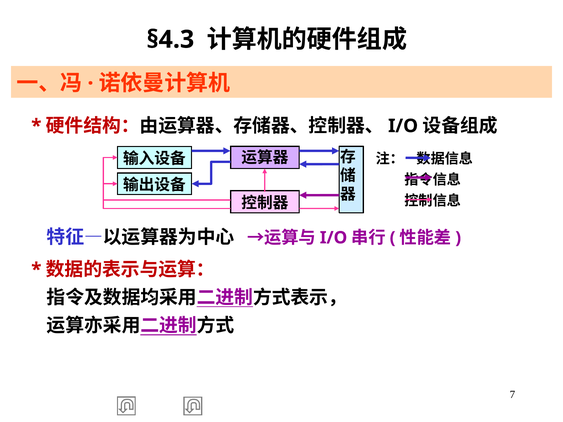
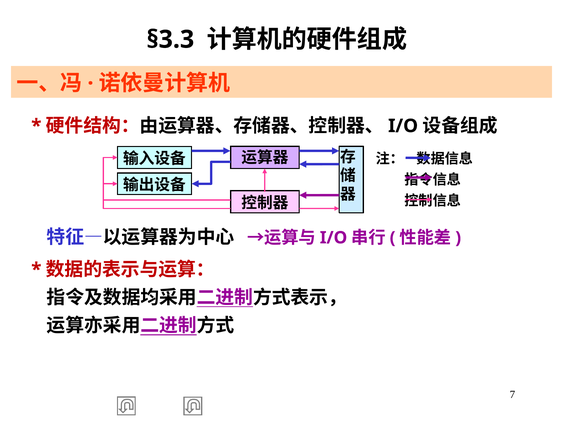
§4.3: §4.3 -> §3.3
